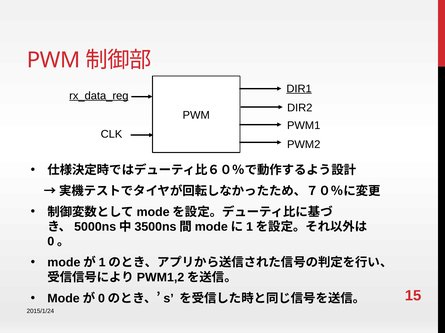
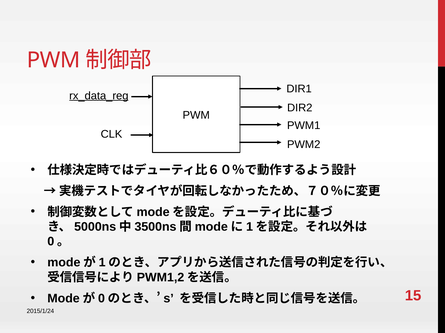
DIR1 underline: present -> none
